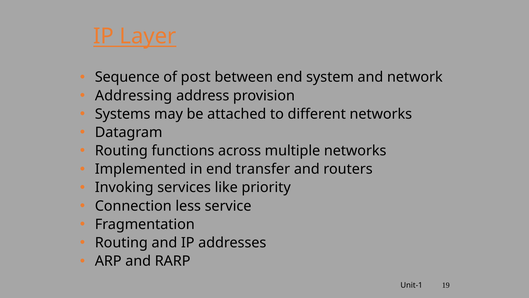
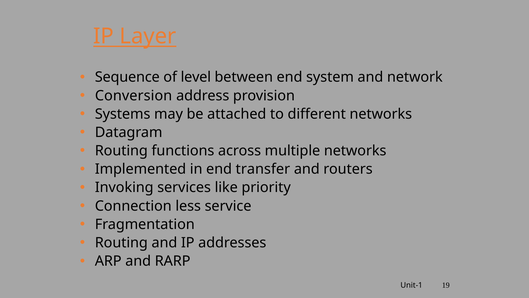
post: post -> level
Addressing: Addressing -> Conversion
